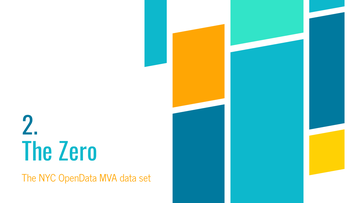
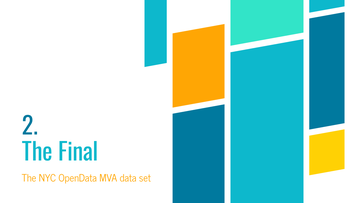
Zero: Zero -> Final
